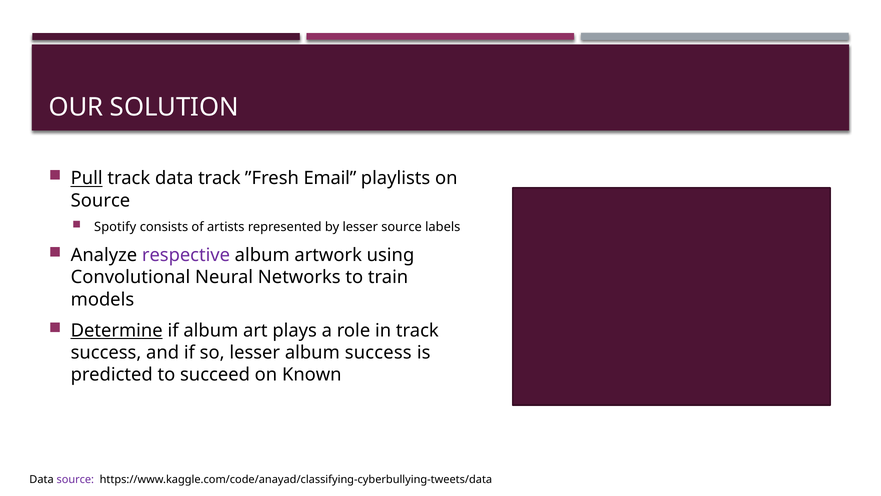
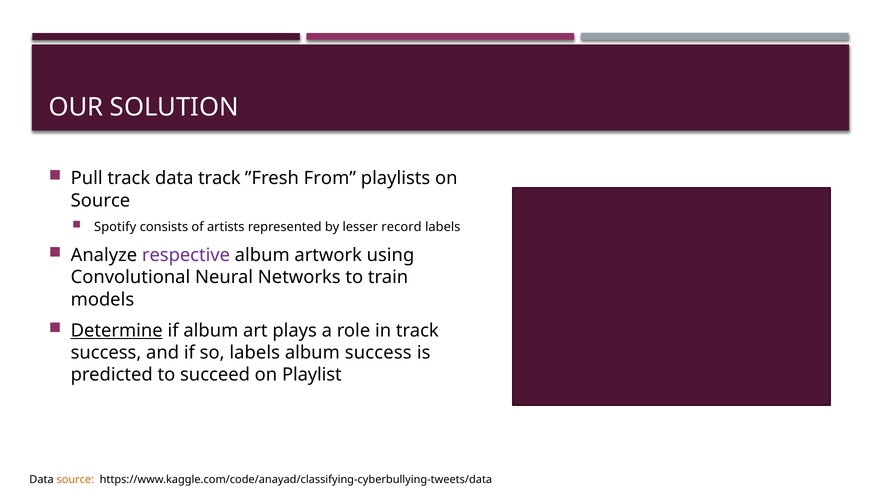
Pull underline: present -> none
Email: Email -> From
lesser source: source -> record
so lesser: lesser -> labels
Known: Known -> Playlist
source at (75, 479) colour: purple -> orange
